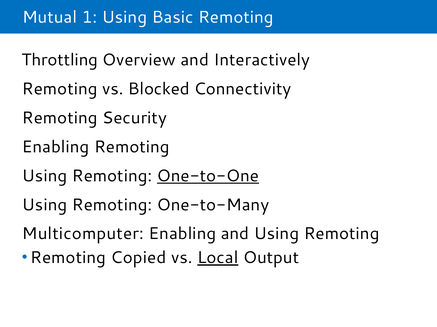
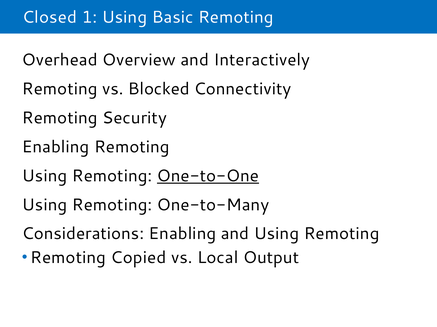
Mutual: Mutual -> Closed
Throttling: Throttling -> Overhead
Multicomputer: Multicomputer -> Considerations
Local underline: present -> none
